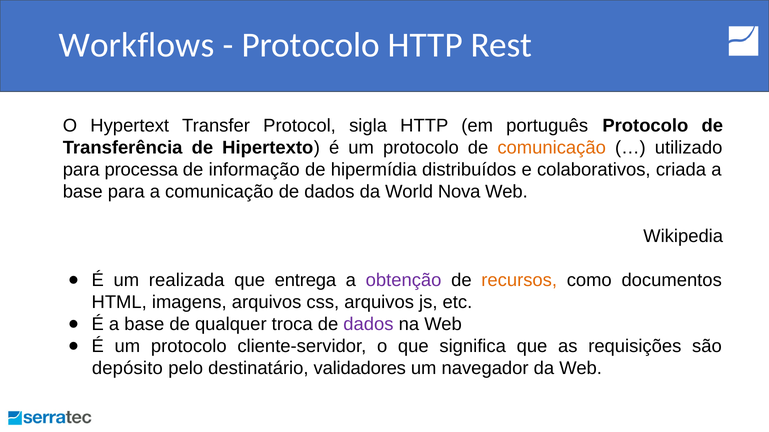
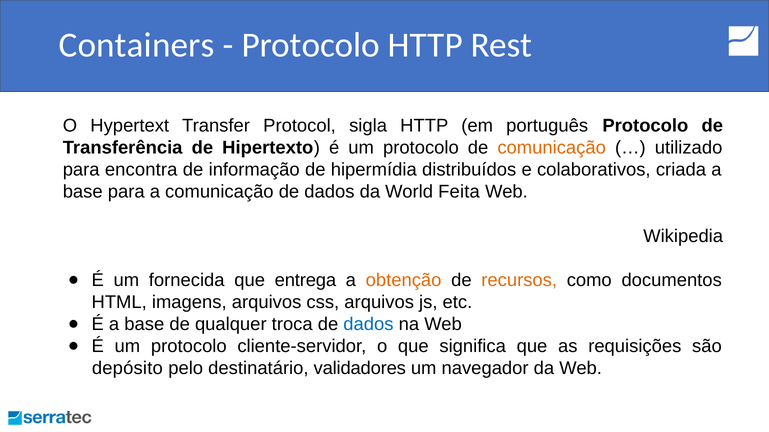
Workflows: Workflows -> Containers
processa: processa -> encontra
Nova: Nova -> Feita
realizada: realizada -> fornecida
obtenção colour: purple -> orange
dados at (368, 325) colour: purple -> blue
